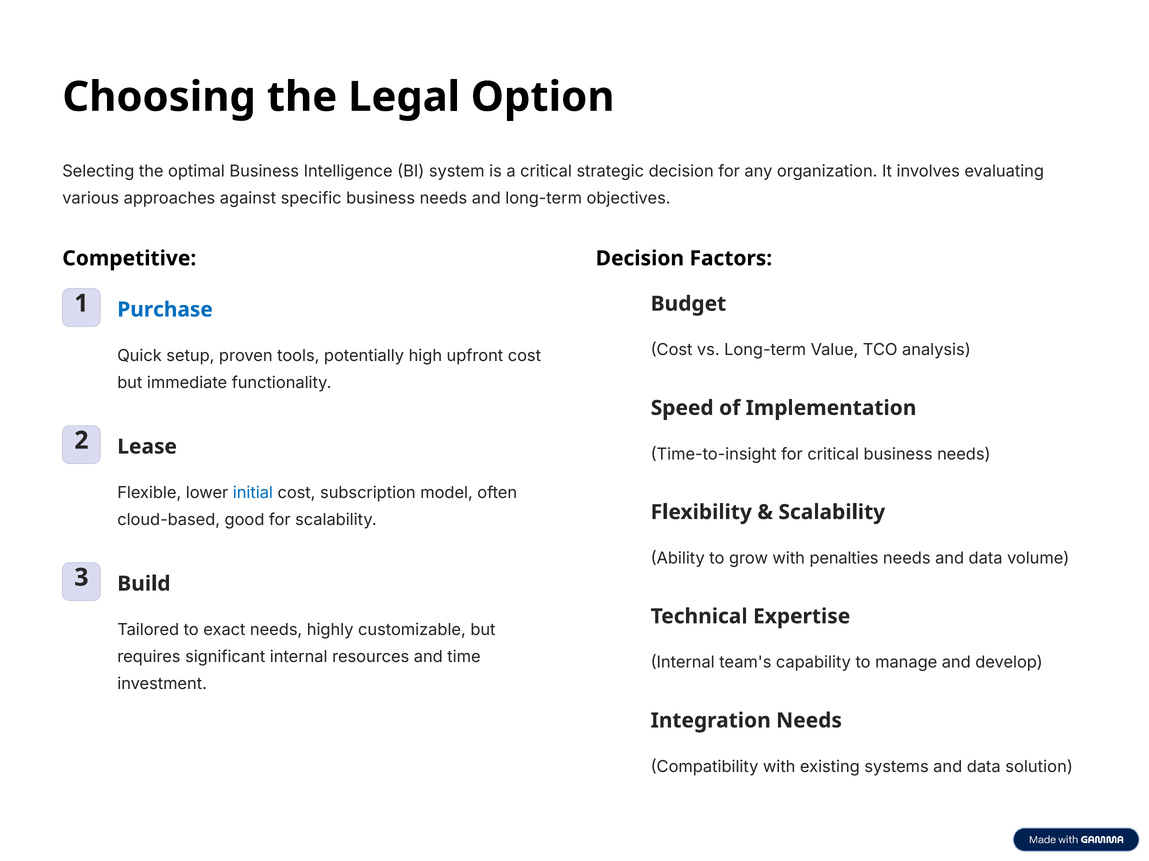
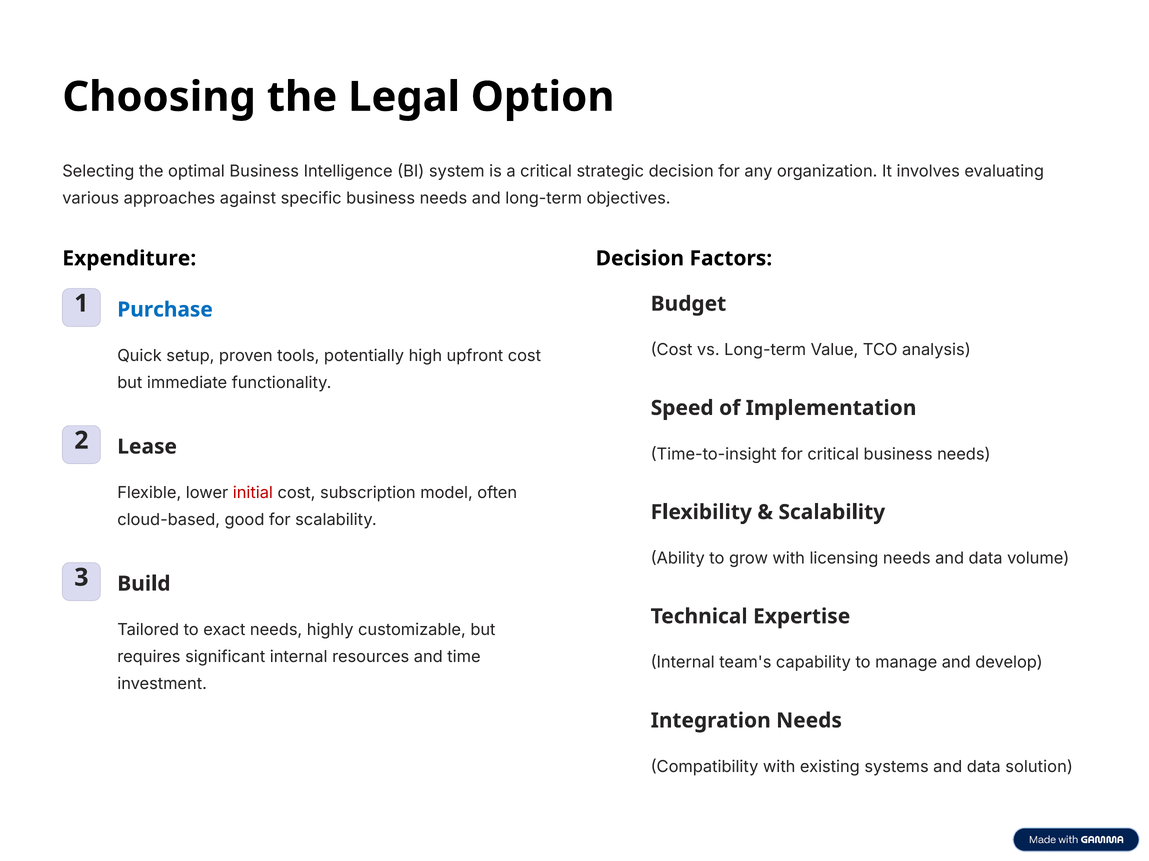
Competitive: Competitive -> Expenditure
initial colour: blue -> red
penalties: penalties -> licensing
